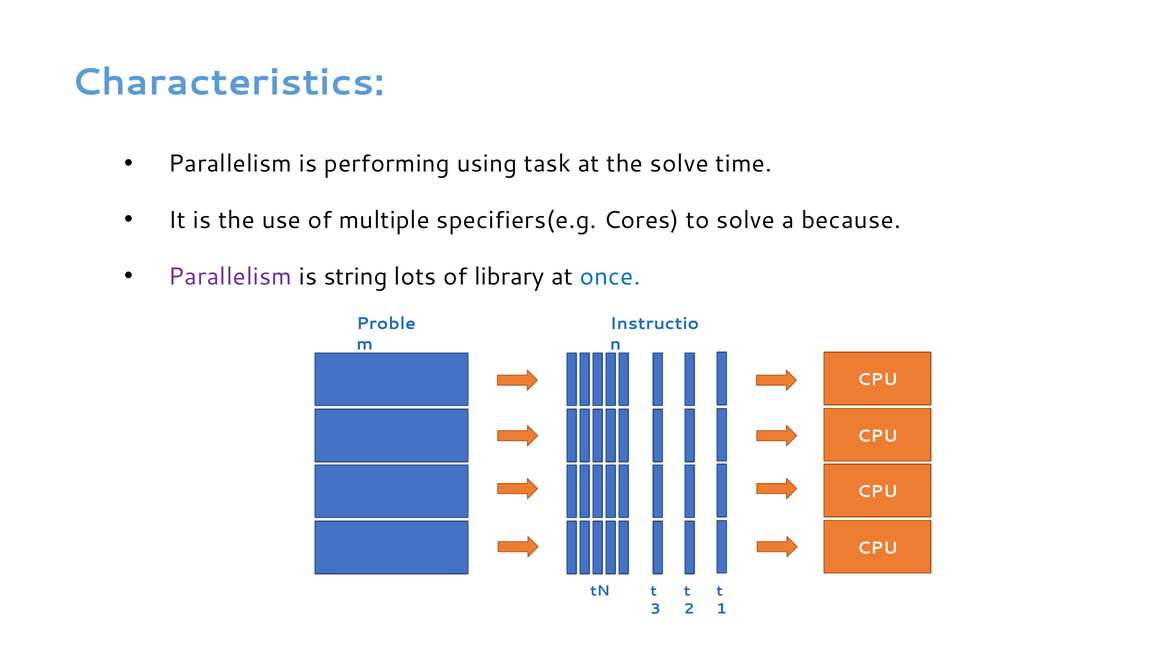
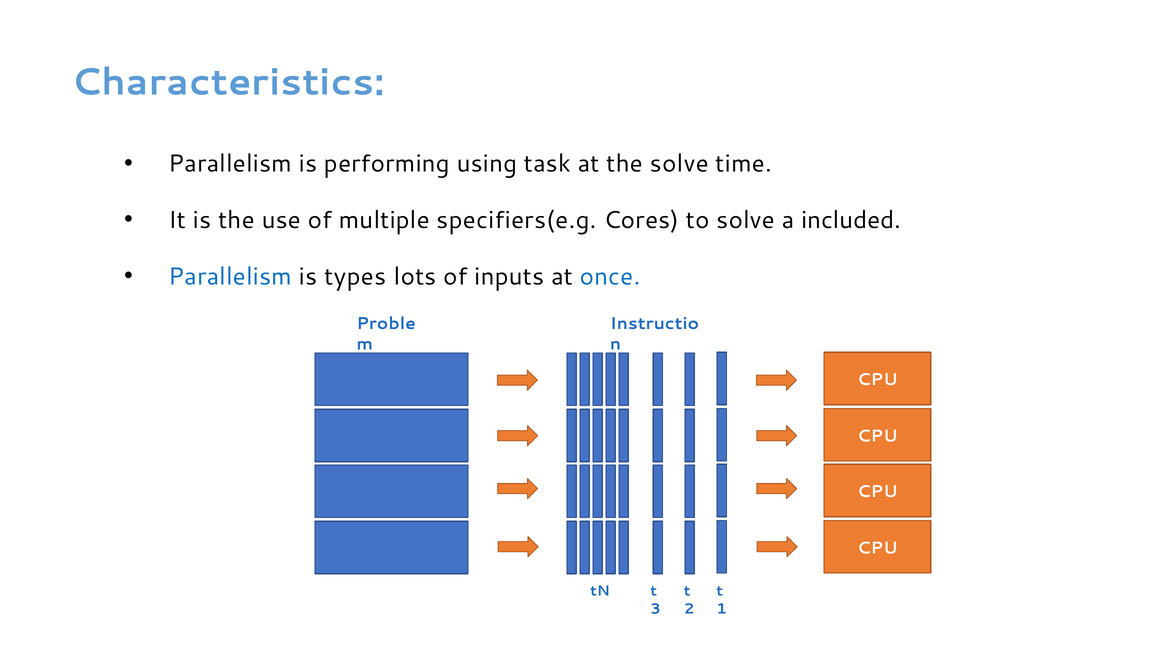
because: because -> included
Parallelism at (230, 277) colour: purple -> blue
string: string -> types
library: library -> inputs
